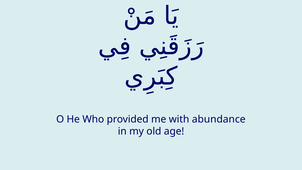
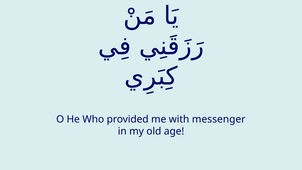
abundance: abundance -> messenger
